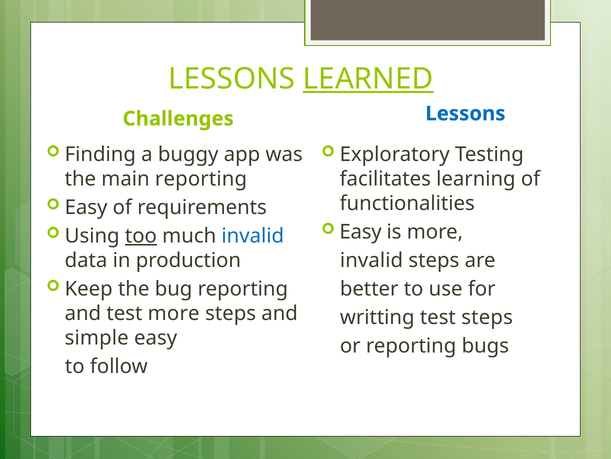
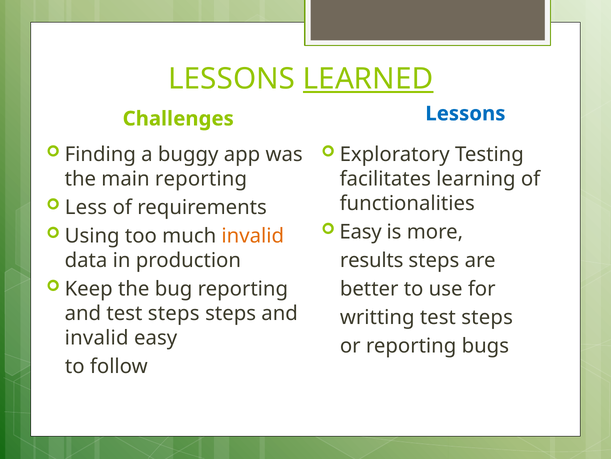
Easy at (86, 207): Easy -> Less
too underline: present -> none
invalid at (253, 236) colour: blue -> orange
invalid at (372, 260): invalid -> results
and test more: more -> steps
simple at (97, 337): simple -> invalid
